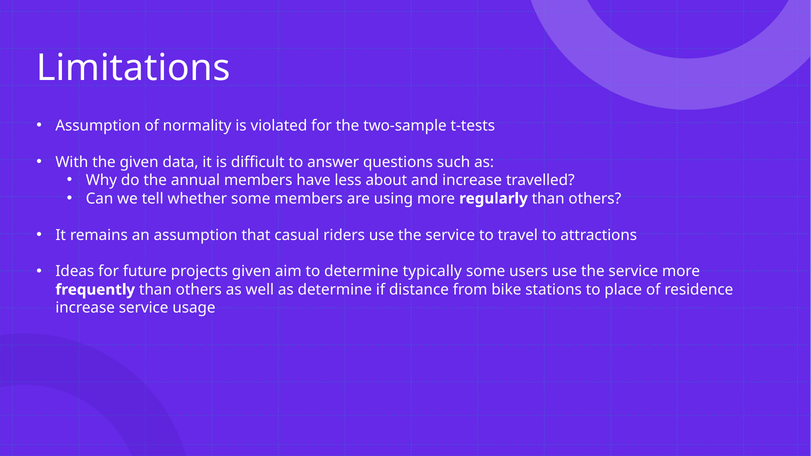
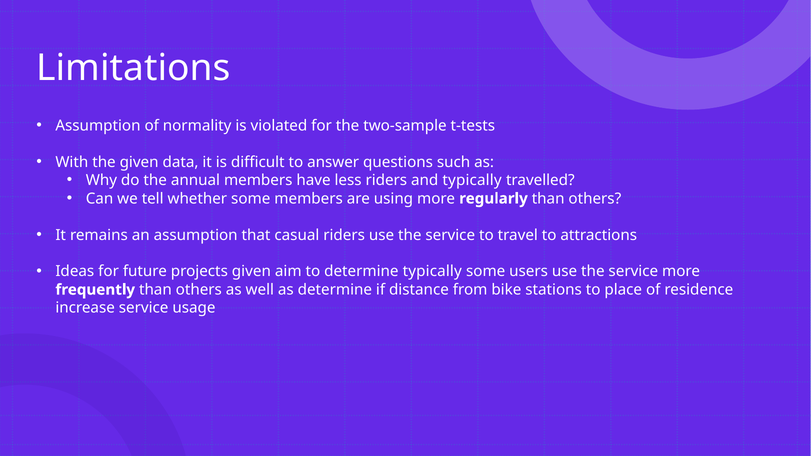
less about: about -> riders
and increase: increase -> typically
